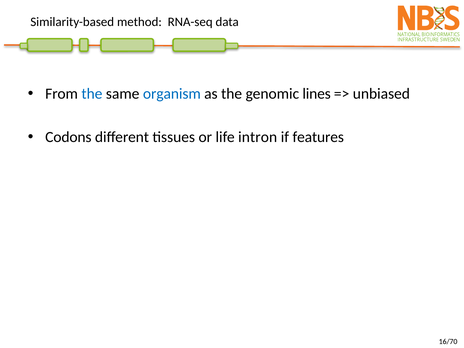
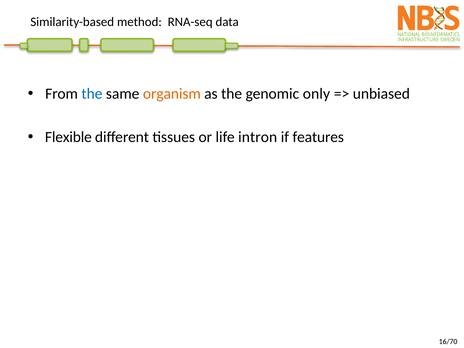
organism colour: blue -> orange
lines: lines -> only
Codons: Codons -> Flexible
